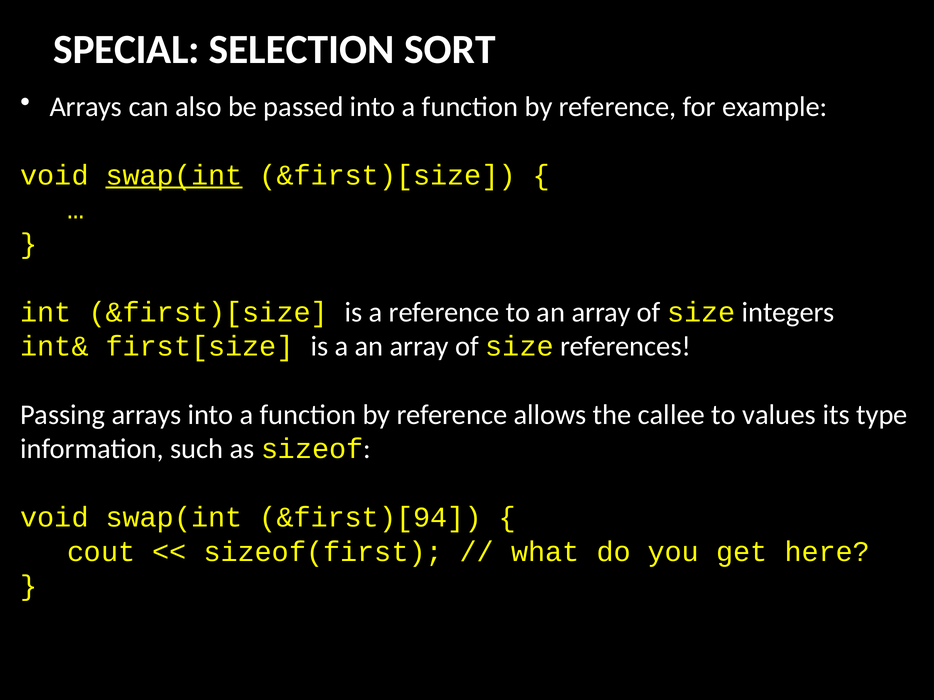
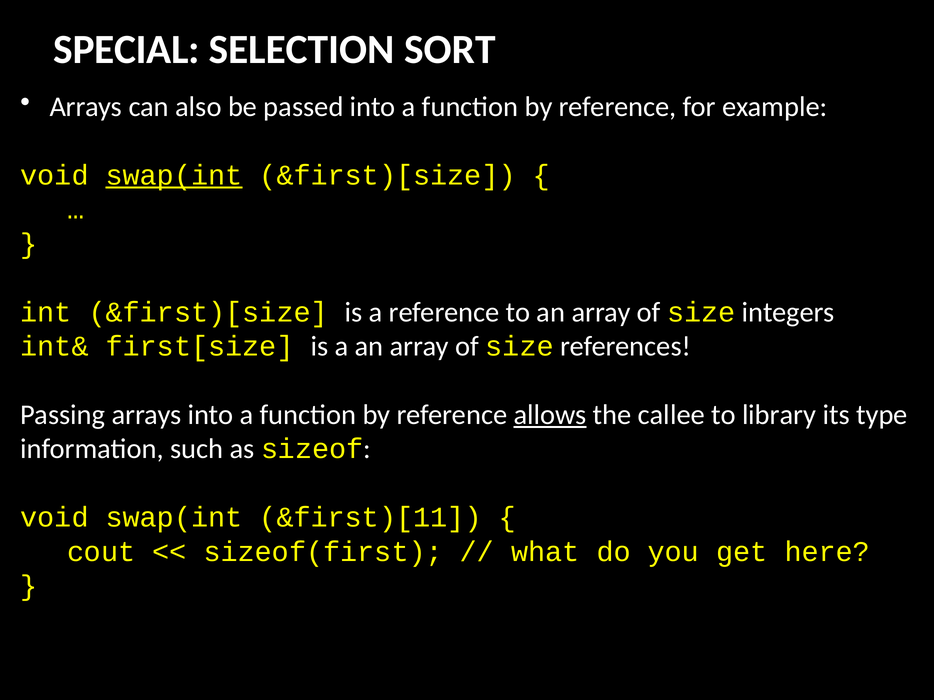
allows underline: none -> present
values: values -> library
&first)[94: &first)[94 -> &first)[11
